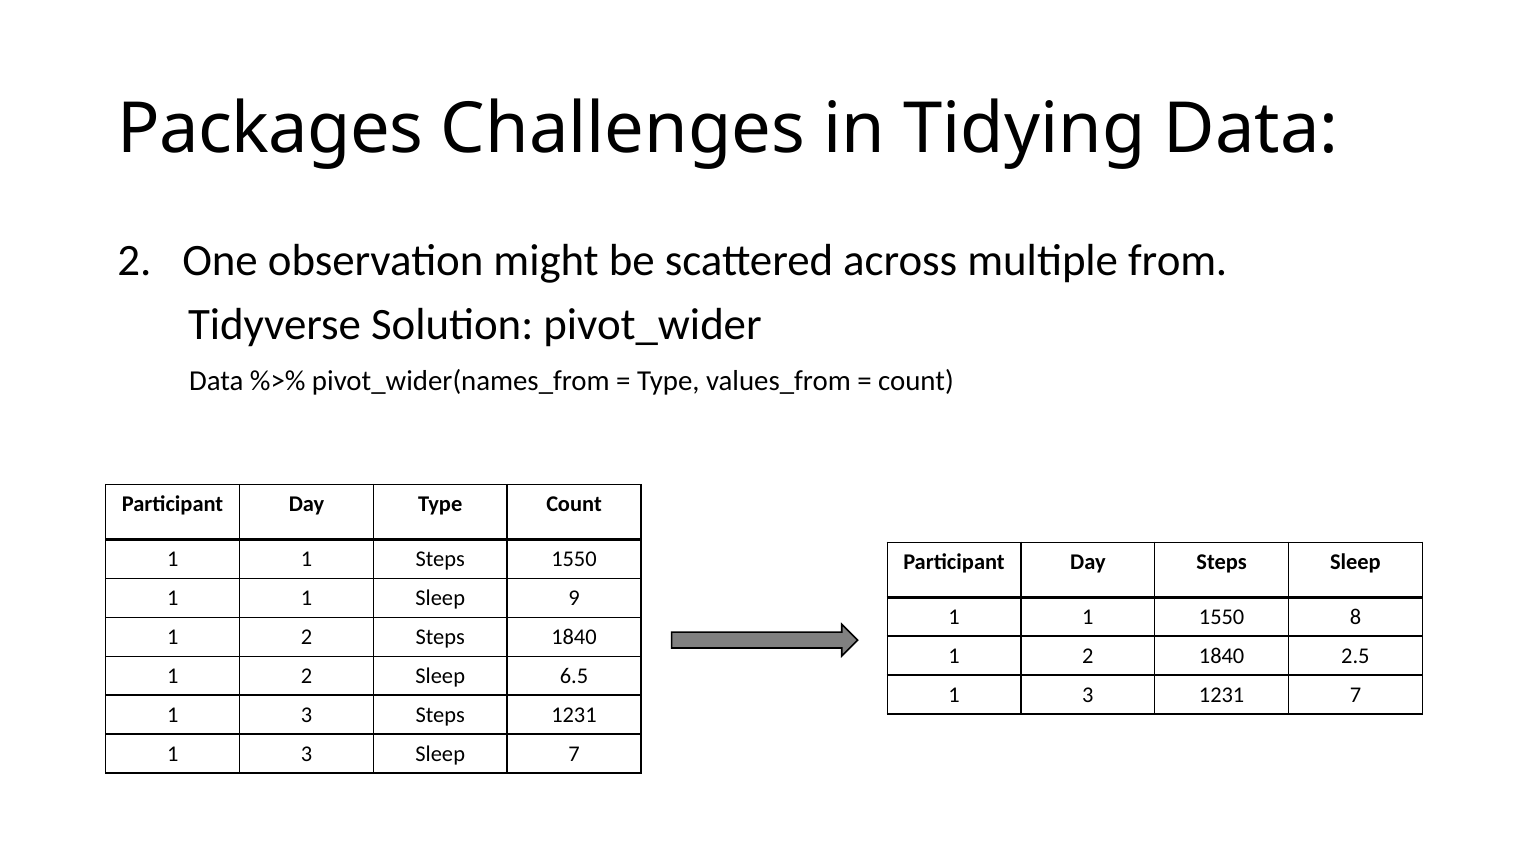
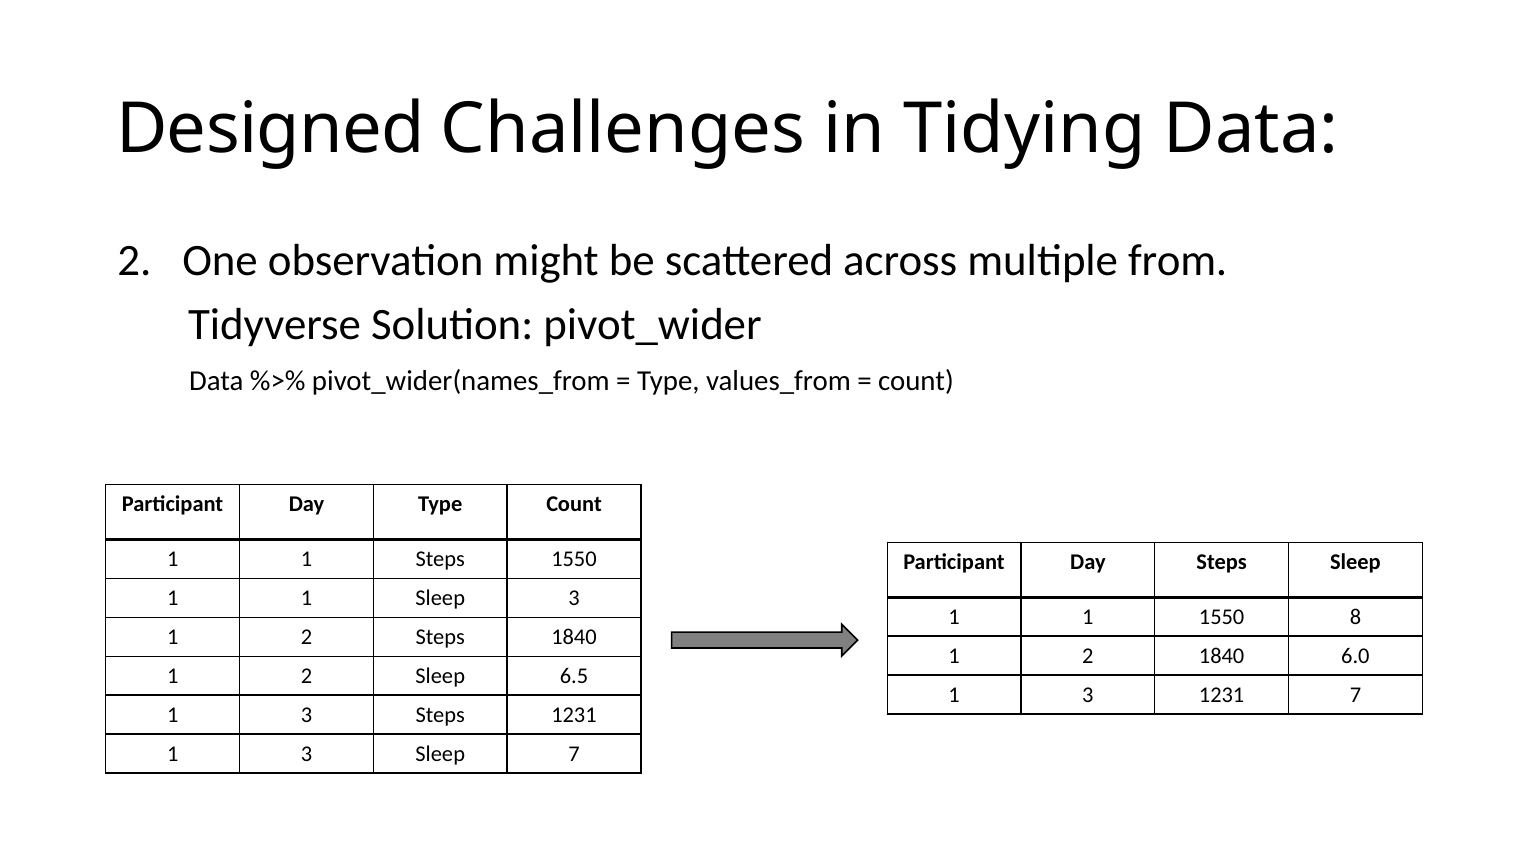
Packages: Packages -> Designed
Sleep 9: 9 -> 3
2.5: 2.5 -> 6.0
